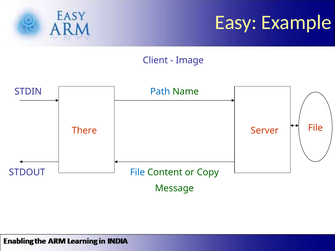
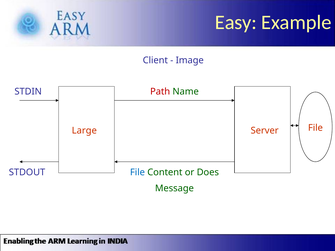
Path colour: blue -> red
There: There -> Large
Copy: Copy -> Does
